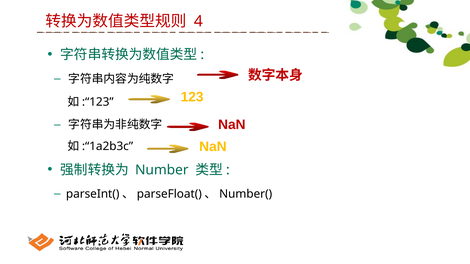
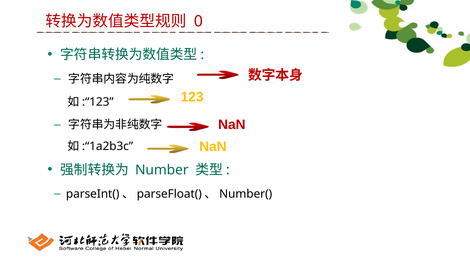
4: 4 -> 0
